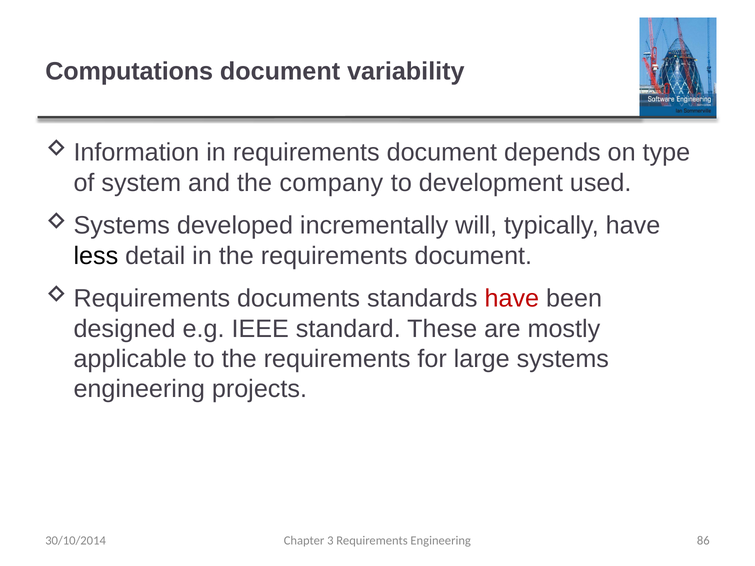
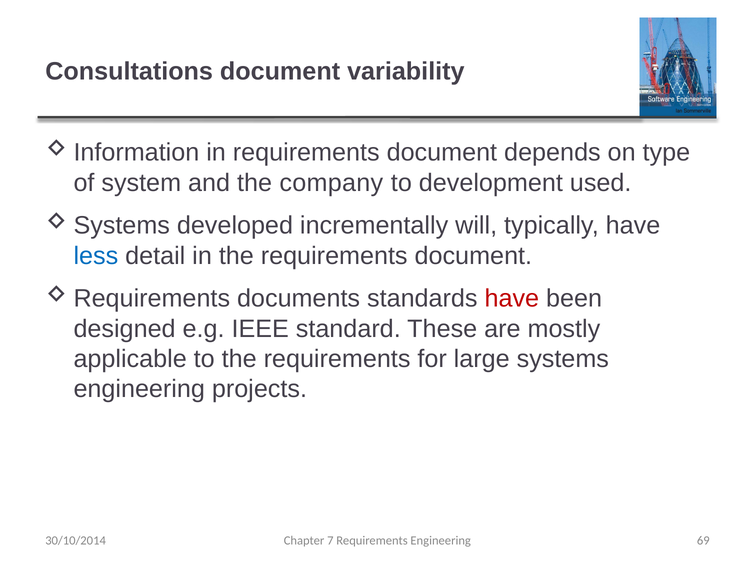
Computations: Computations -> Consultations
less colour: black -> blue
3: 3 -> 7
86: 86 -> 69
